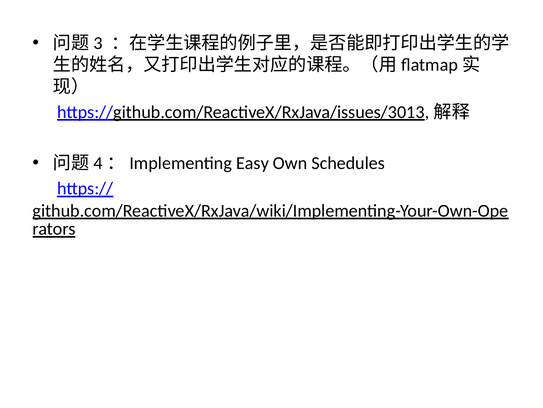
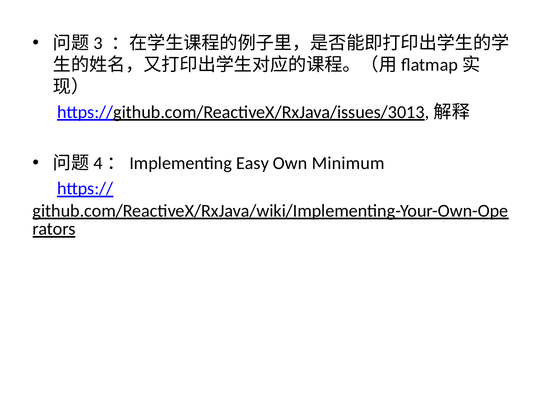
Schedules: Schedules -> Minimum
